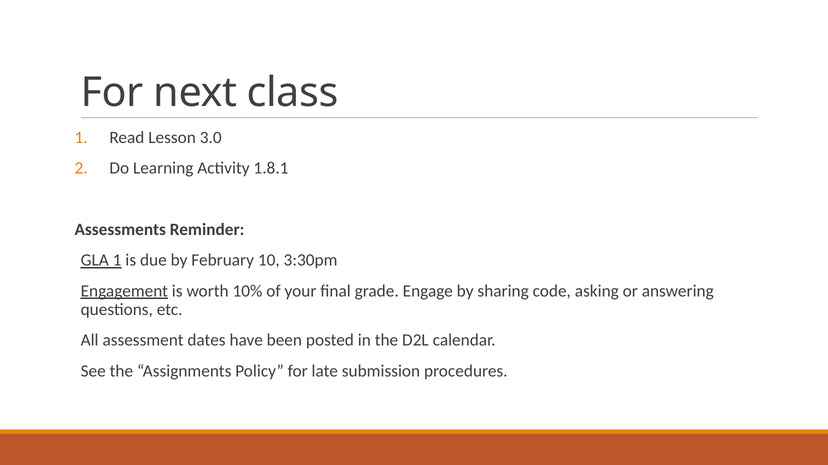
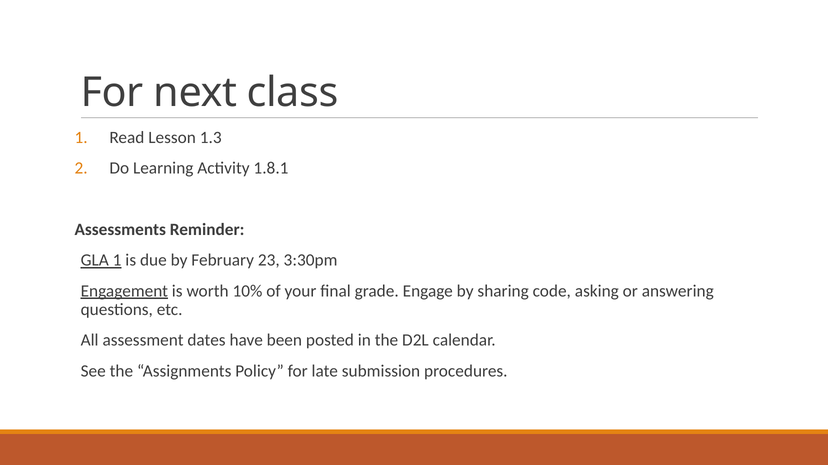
3.0: 3.0 -> 1.3
10: 10 -> 23
